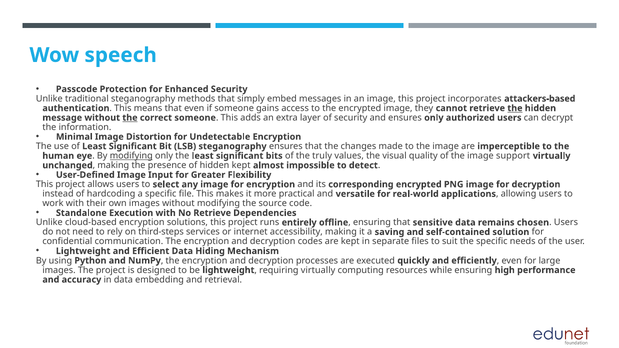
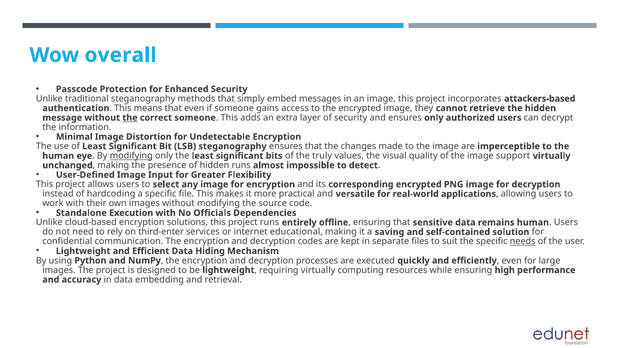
speech: speech -> overall
the at (515, 108) underline: present -> none
hidden kept: kept -> runs
No Retrieve: Retrieve -> Officials
remains chosen: chosen -> human
third-steps: third-steps -> third-enter
accessibility: accessibility -> educational
needs underline: none -> present
